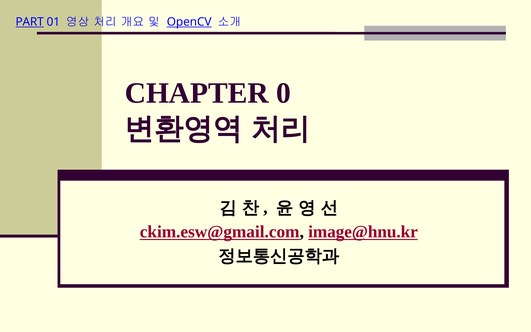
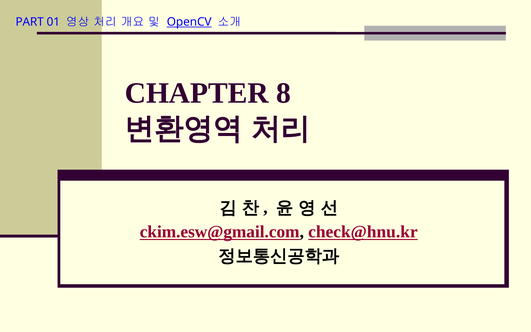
PART underline: present -> none
0: 0 -> 8
image@hnu.kr: image@hnu.kr -> check@hnu.kr
